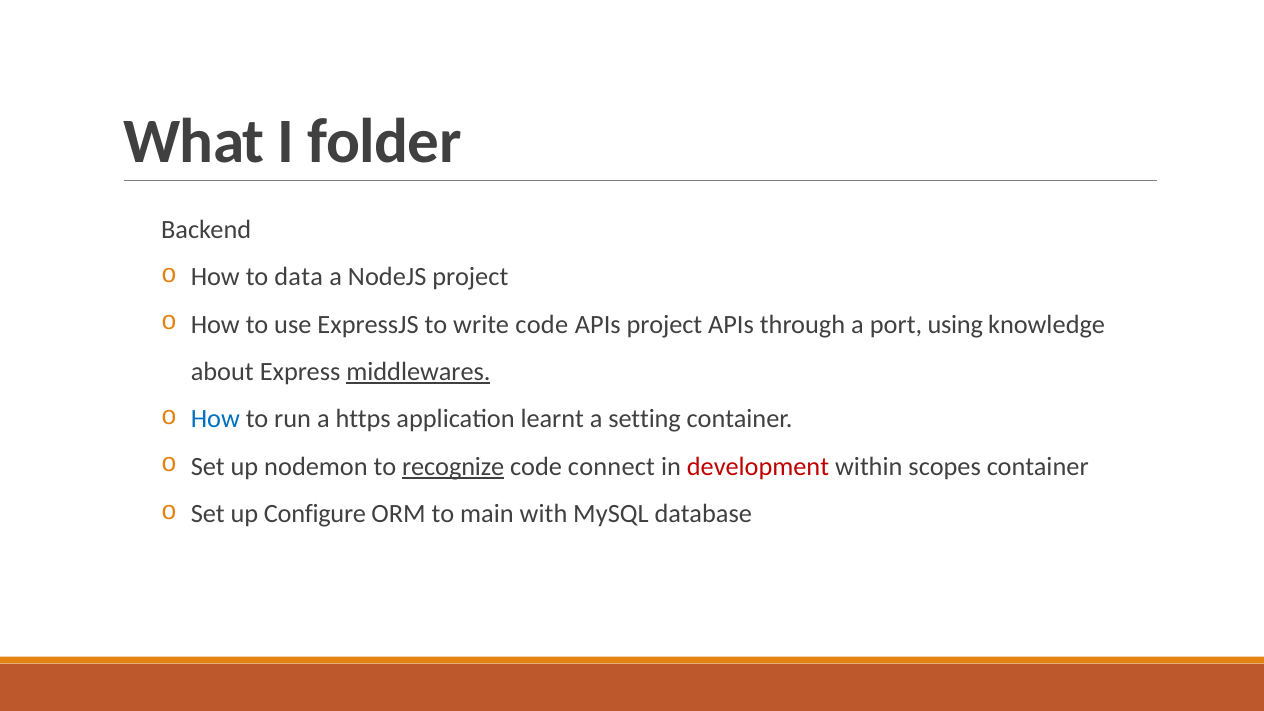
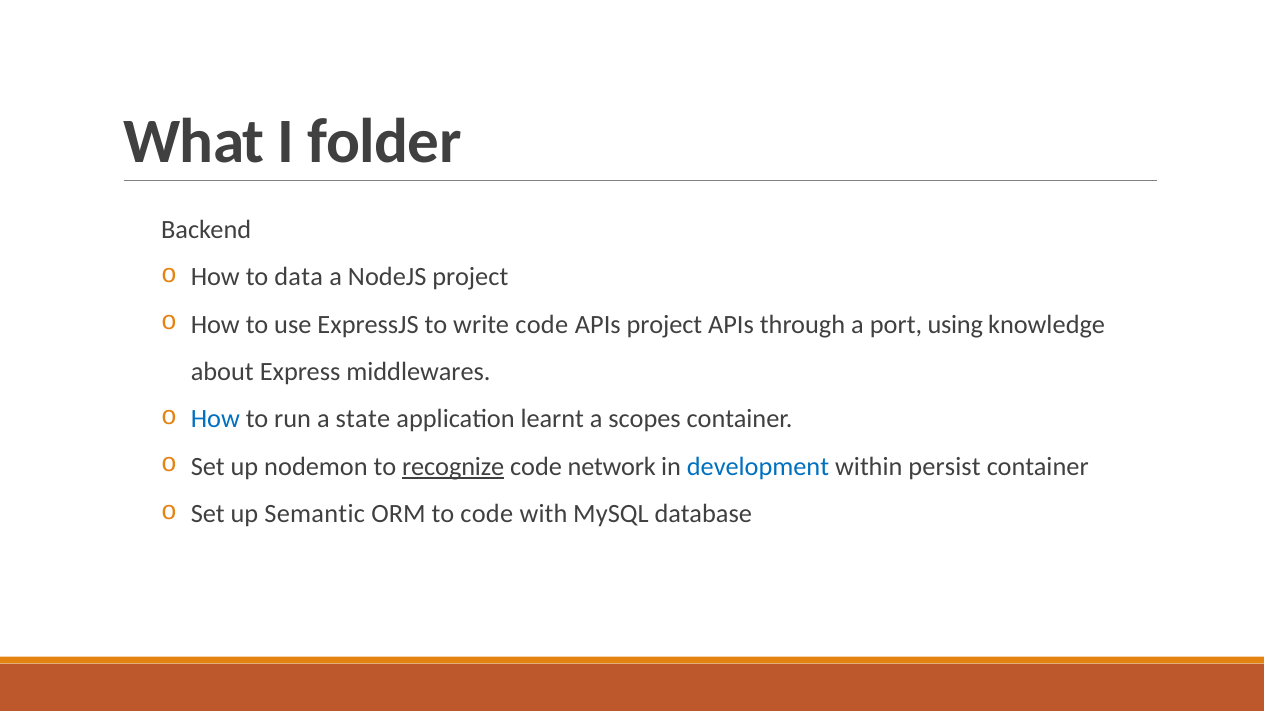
middlewares underline: present -> none
https: https -> state
setting: setting -> scopes
connect: connect -> network
development colour: red -> blue
scopes: scopes -> persist
Configure: Configure -> Semantic
to main: main -> code
